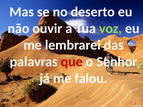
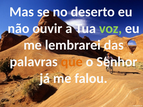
que colour: red -> orange
